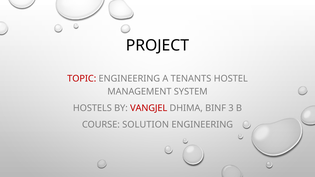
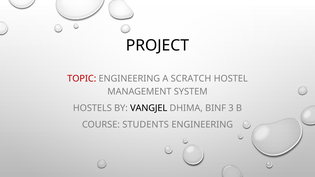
TENANTS: TENANTS -> SCRATCH
VANGJEL colour: red -> black
SOLUTION: SOLUTION -> STUDENTS
